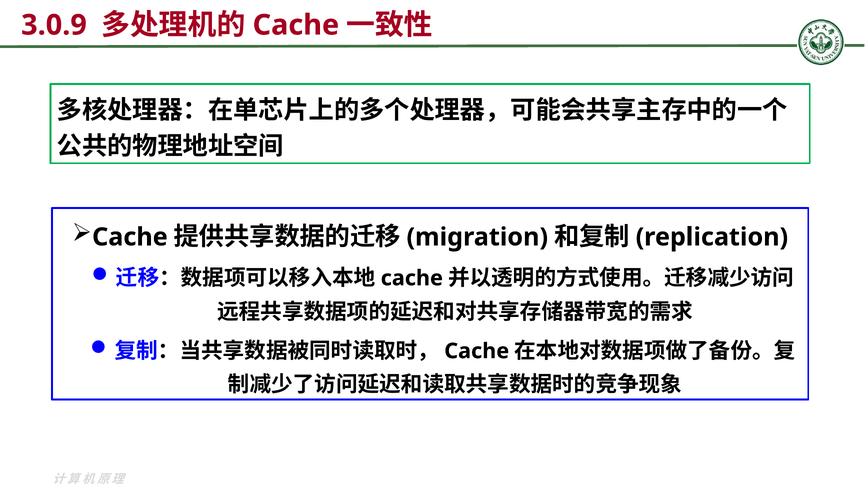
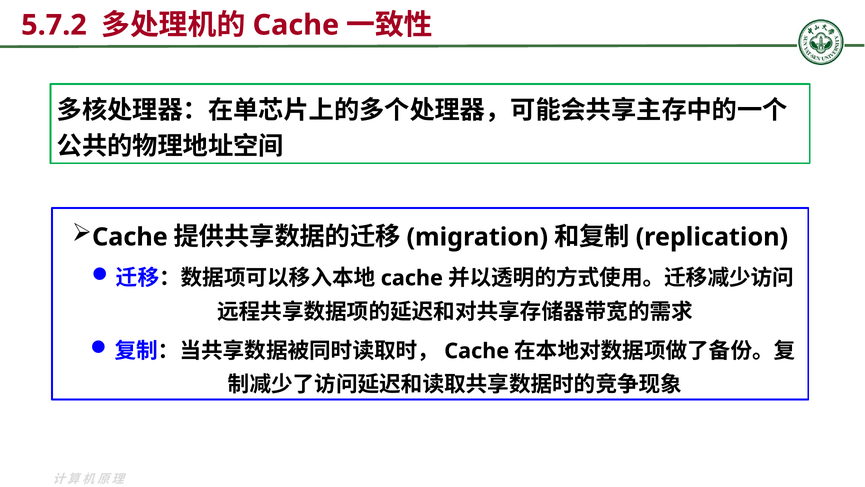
3.0.9: 3.0.9 -> 5.7.2
